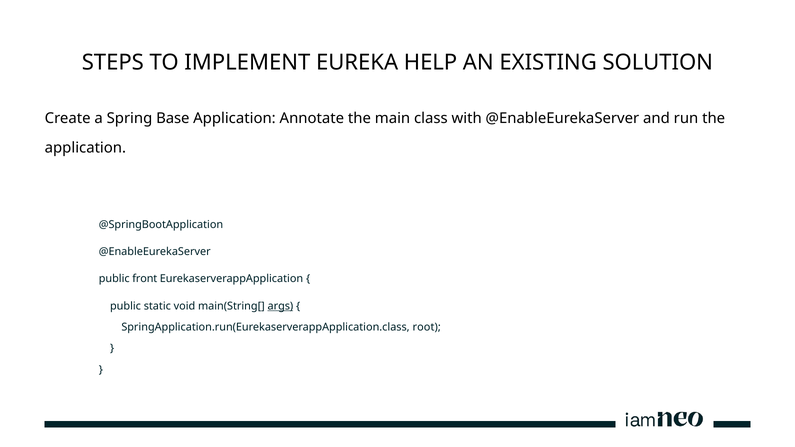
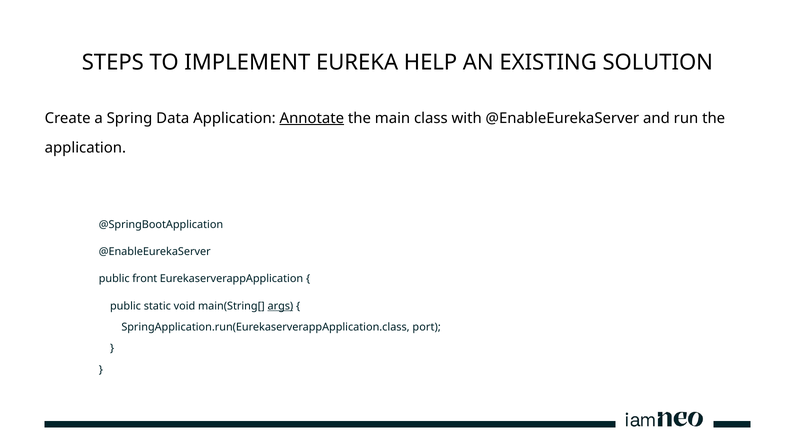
Base: Base -> Data
Annotate underline: none -> present
root: root -> port
